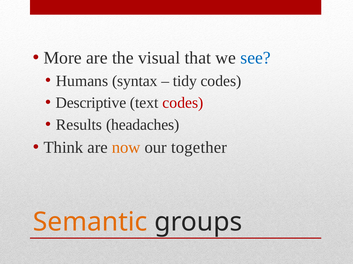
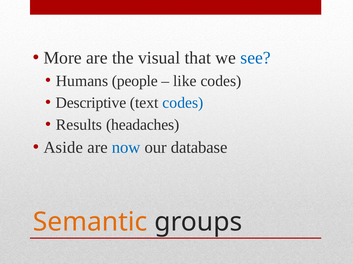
syntax: syntax -> people
tidy: tidy -> like
codes at (183, 103) colour: red -> blue
Think: Think -> Aside
now colour: orange -> blue
together: together -> database
